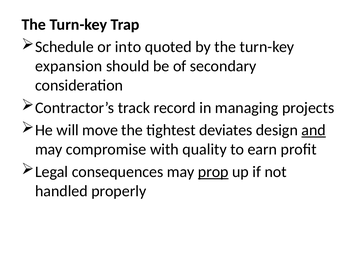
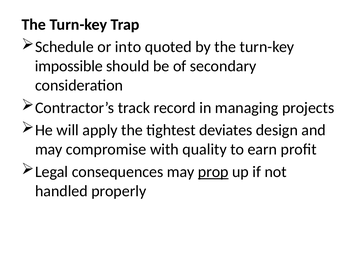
expansion: expansion -> impossible
move: move -> apply
and underline: present -> none
